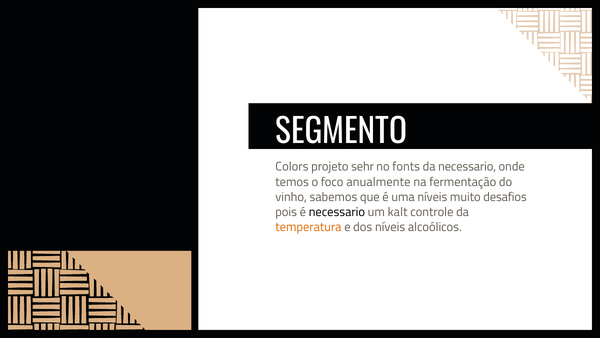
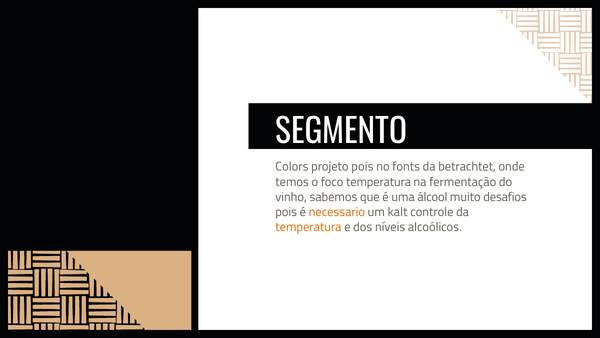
projeto sehr: sehr -> pois
da necessario: necessario -> betrachtet
foco anualmente: anualmente -> temperatura
uma níveis: níveis -> álcool
necessario at (337, 212) colour: black -> orange
